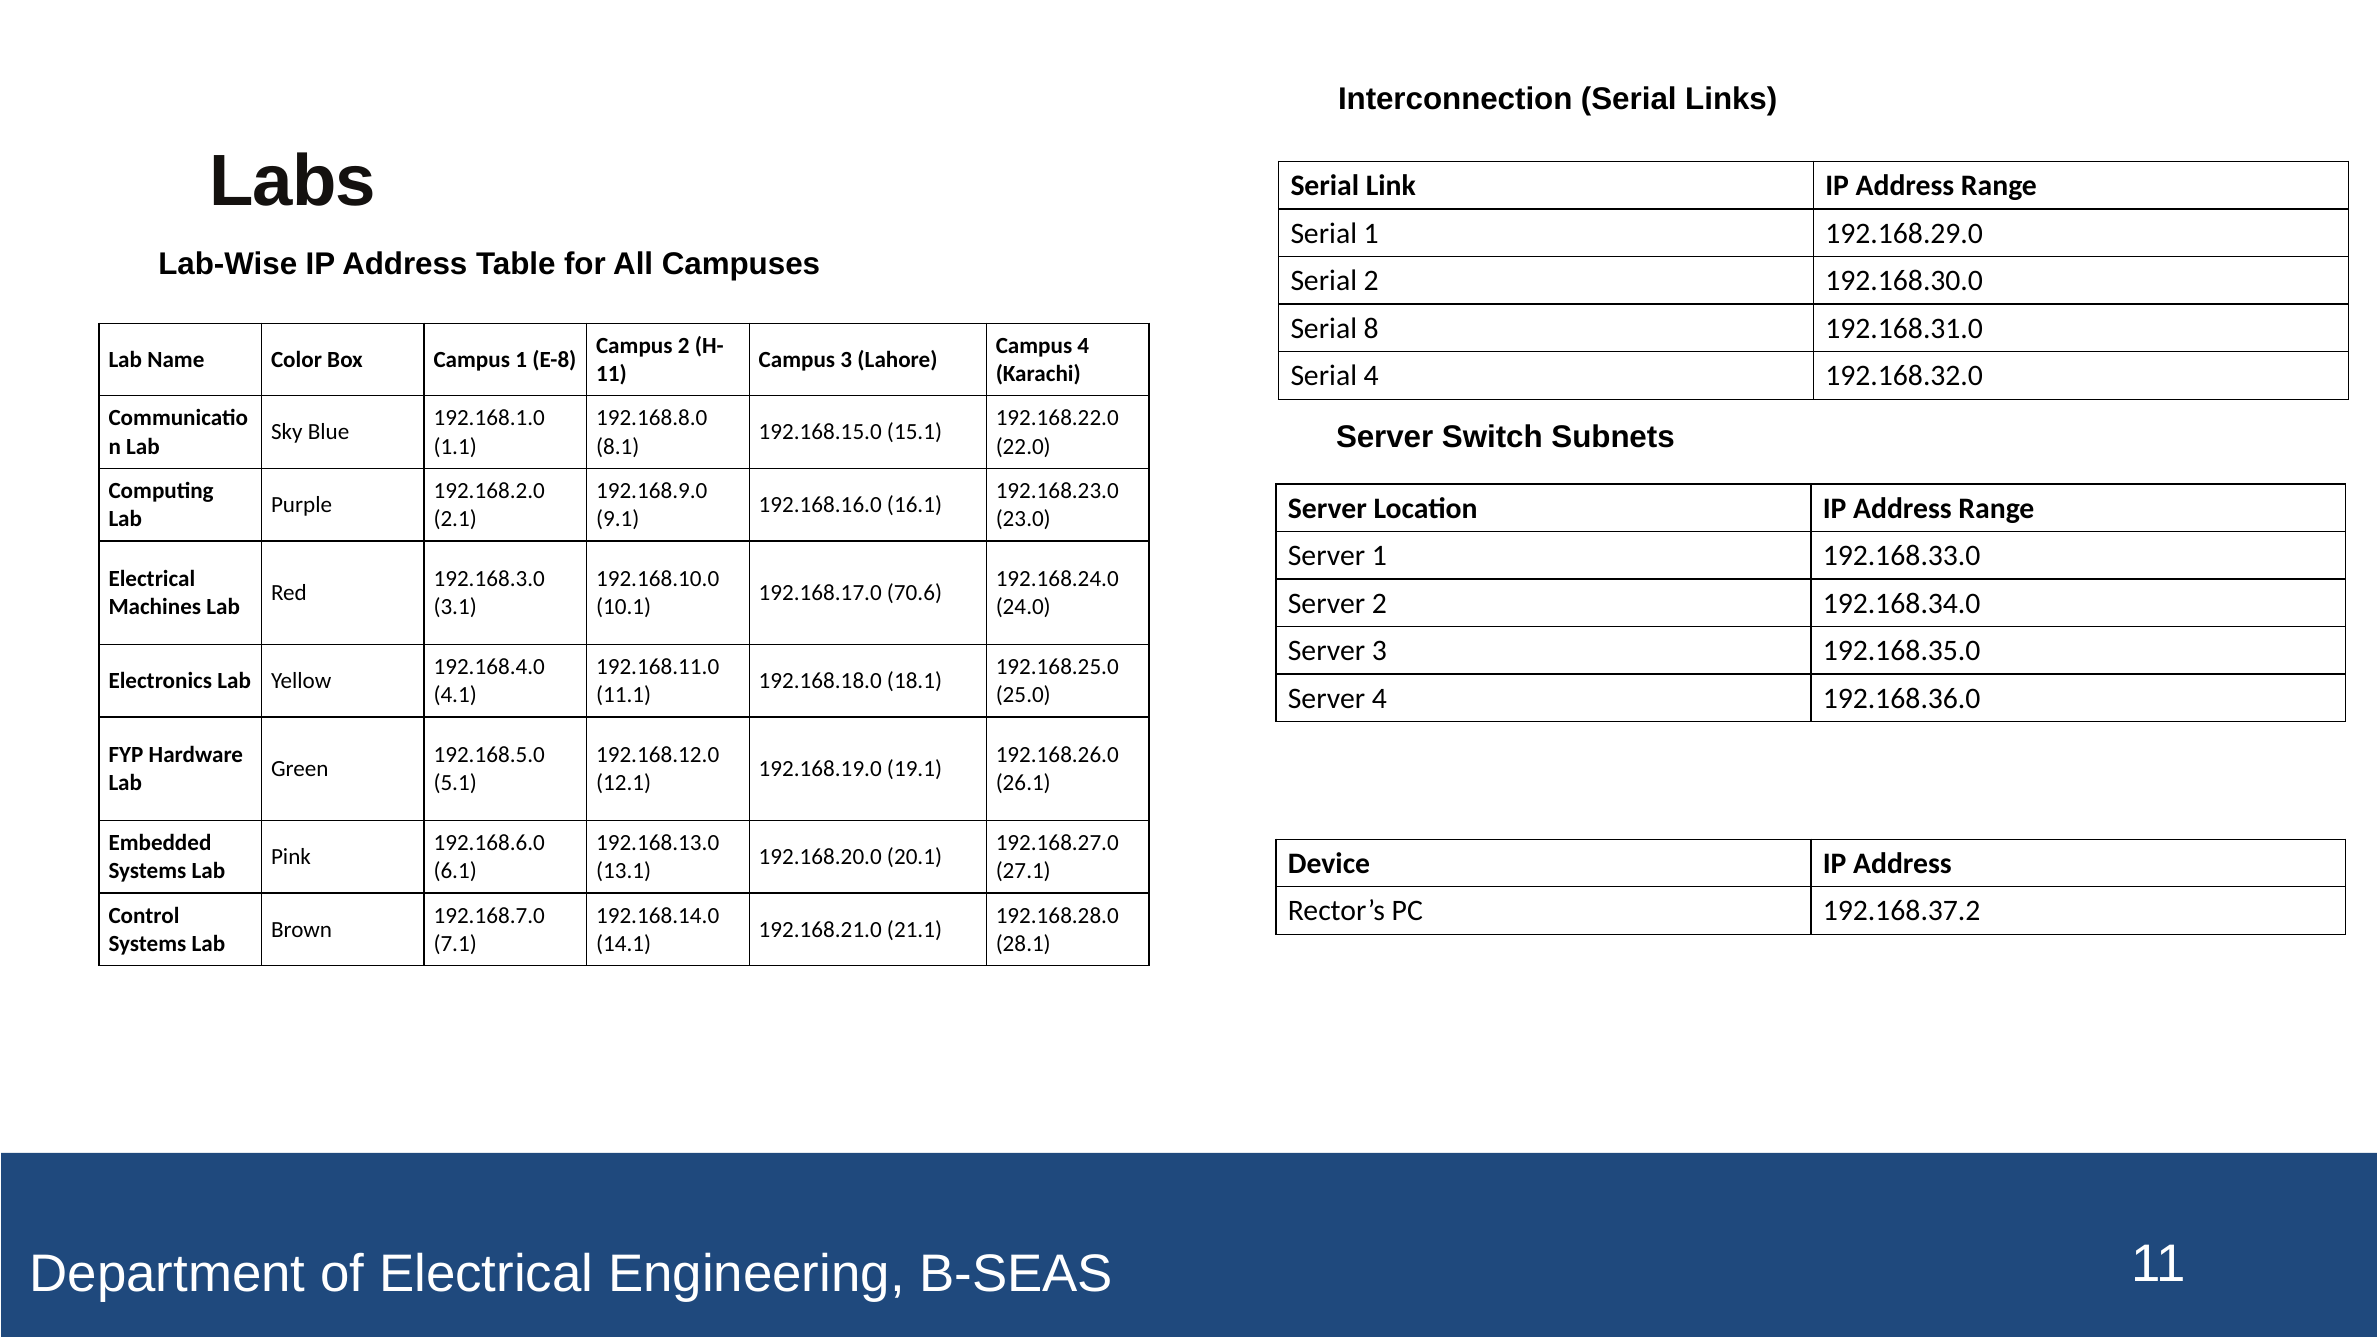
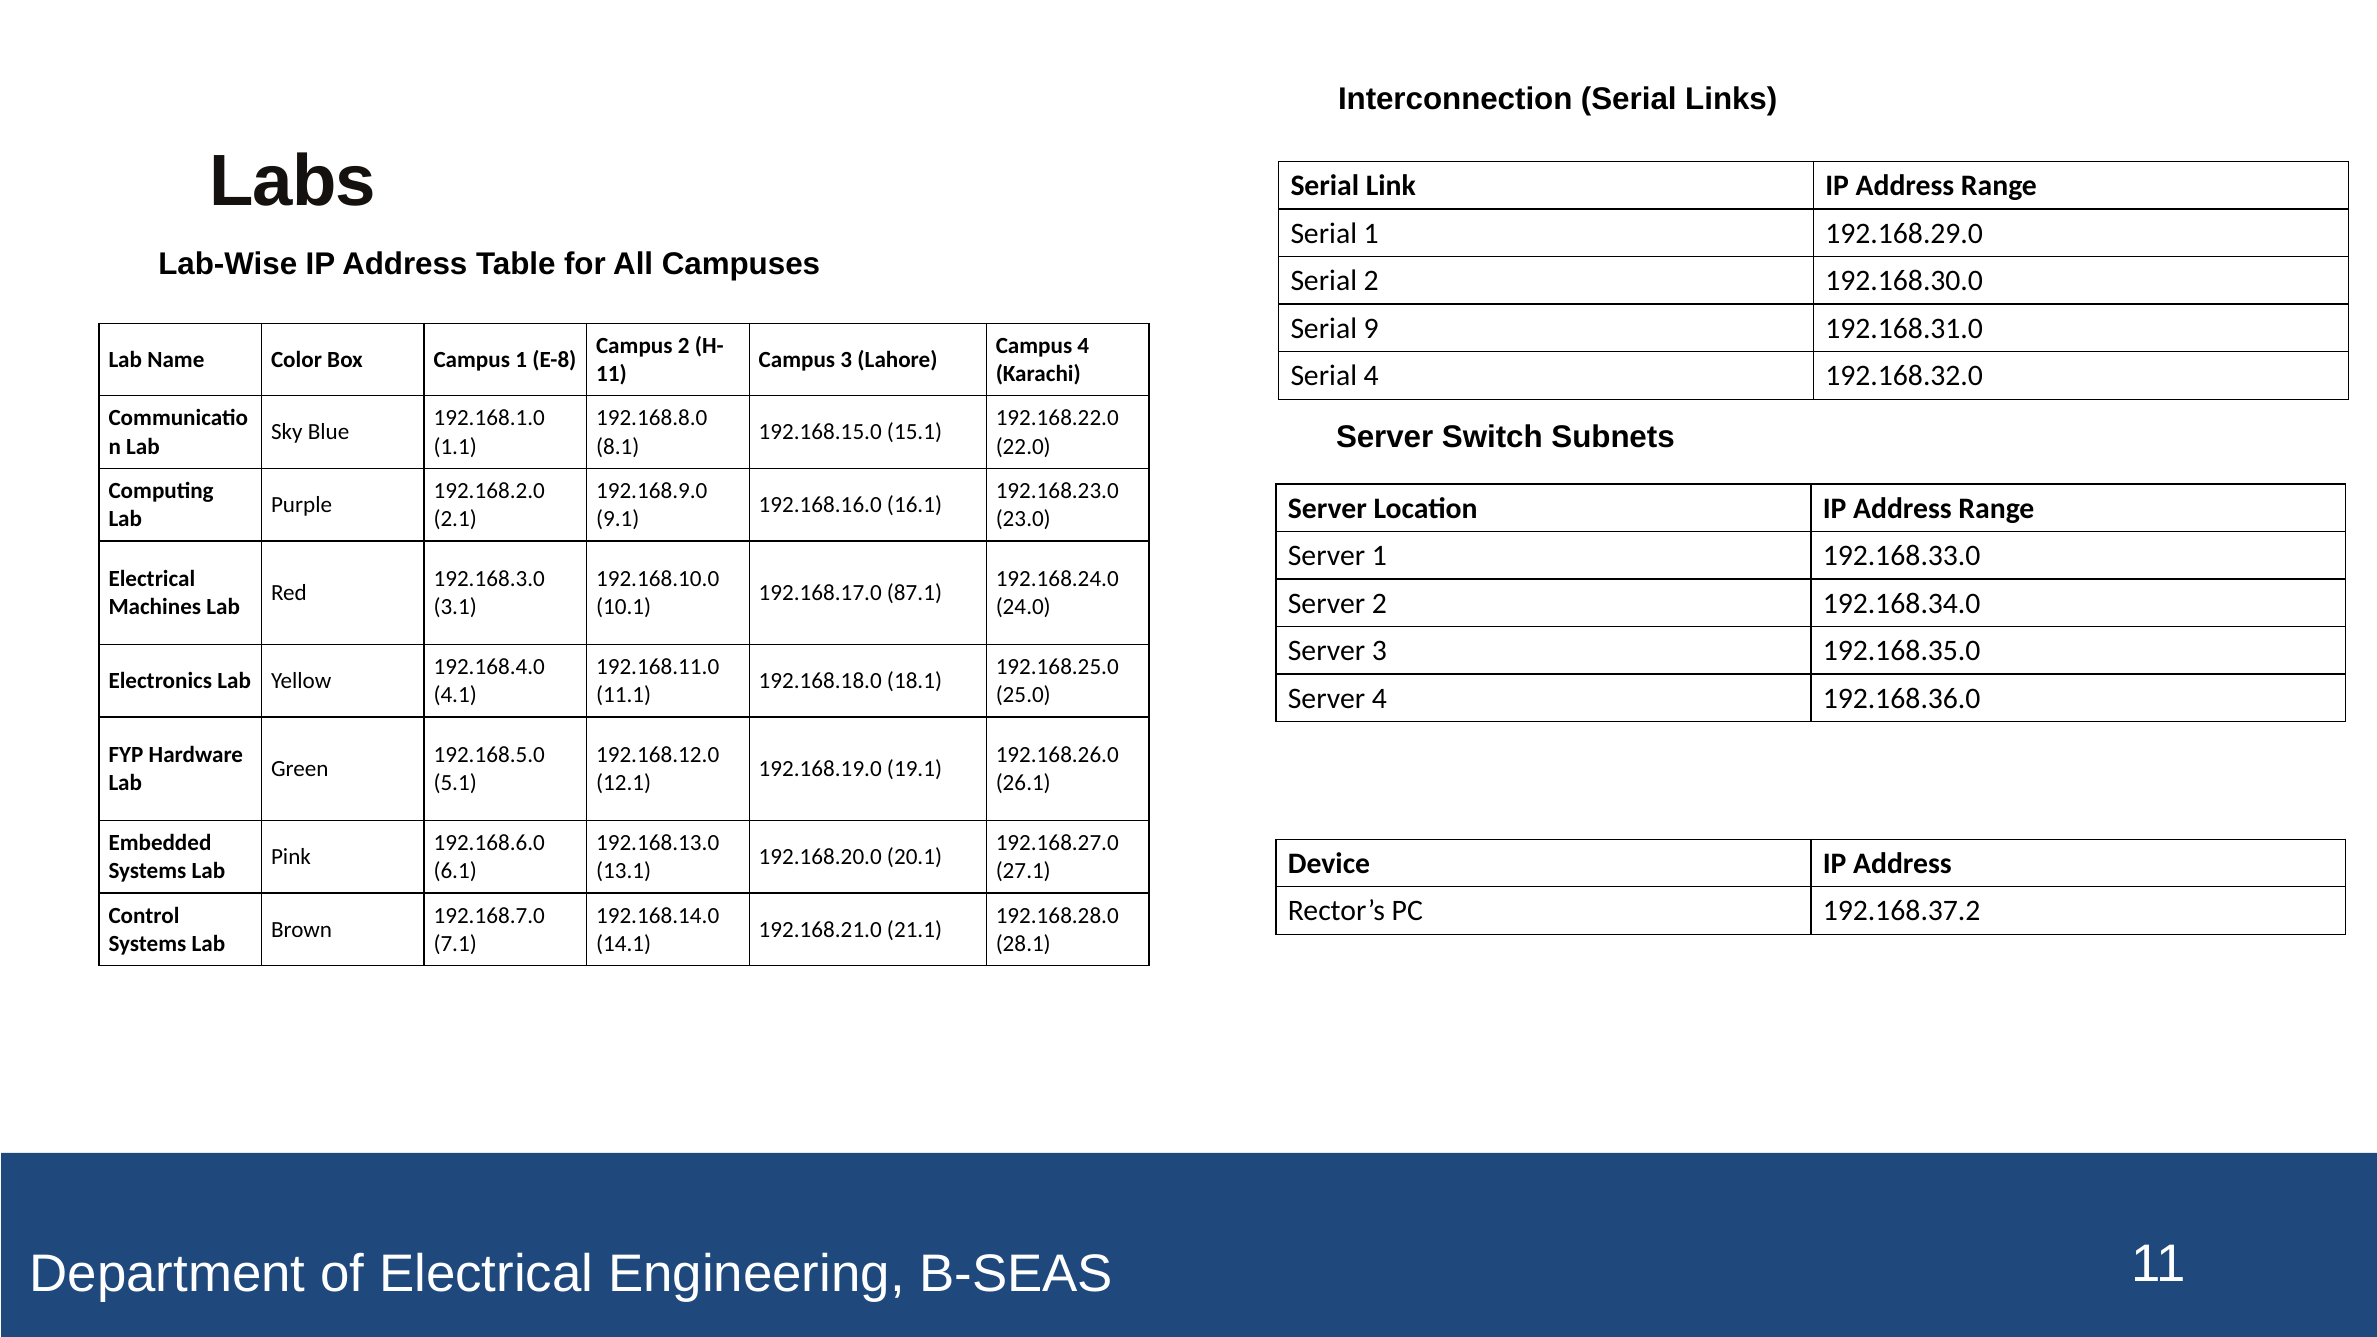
8: 8 -> 9
70.6: 70.6 -> 87.1
